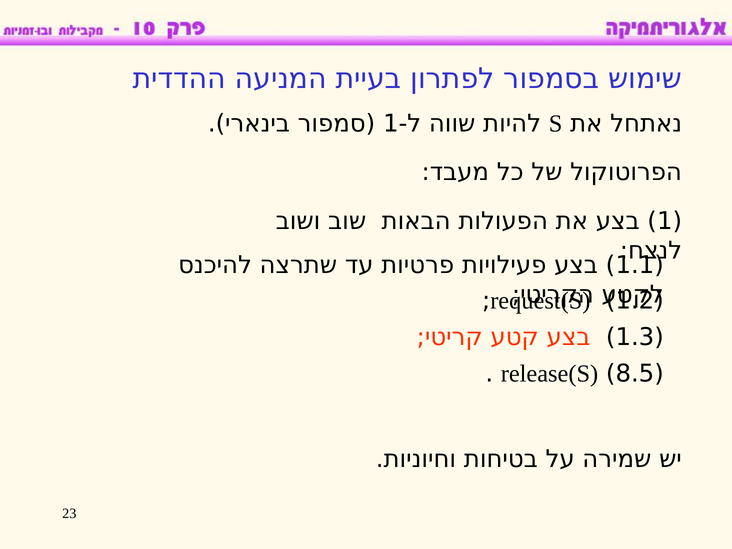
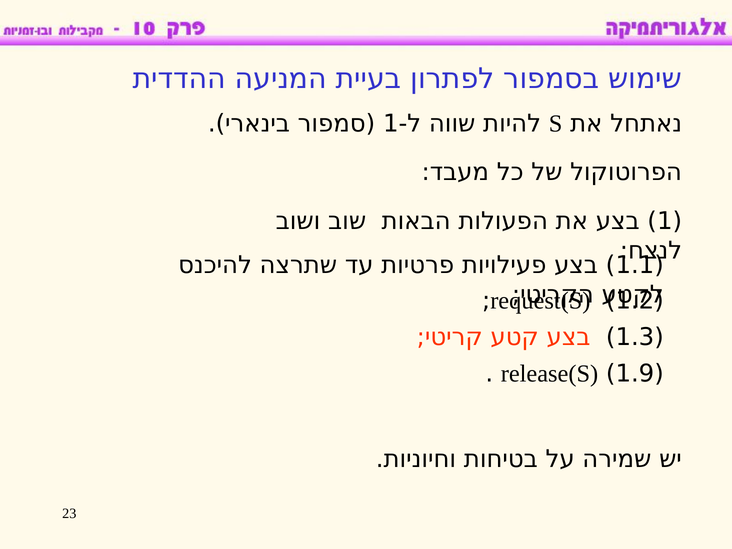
8.5: 8.5 -> 1.9
